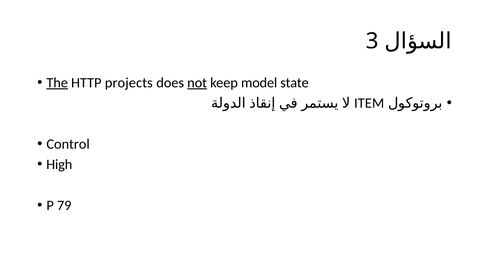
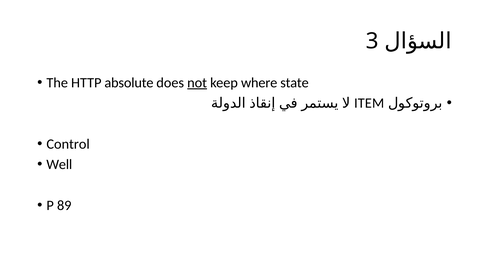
The underline: present -> none
projects: projects -> absolute
model: model -> where
High: High -> Well
79: 79 -> 89
